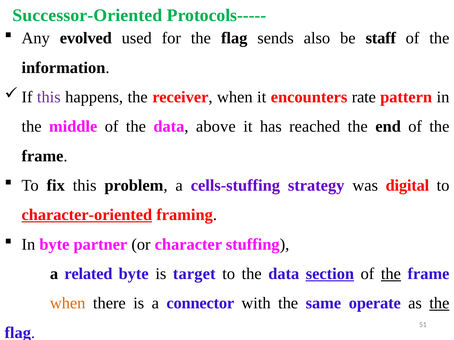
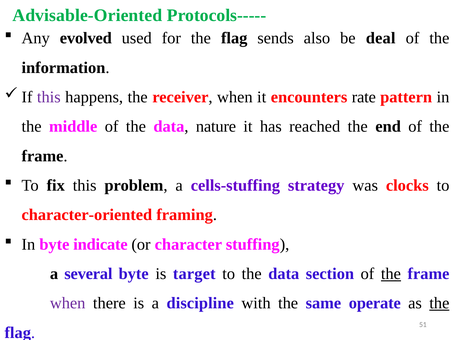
Successor-Oriented: Successor-Oriented -> Advisable-Oriented
staff: staff -> deal
above: above -> nature
digital: digital -> clocks
character-oriented underline: present -> none
partner: partner -> indicate
related: related -> several
section at (330, 274) underline: present -> none
when at (68, 304) colour: orange -> purple
connector: connector -> discipline
